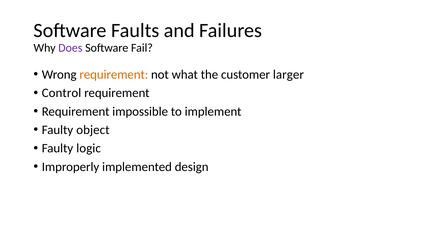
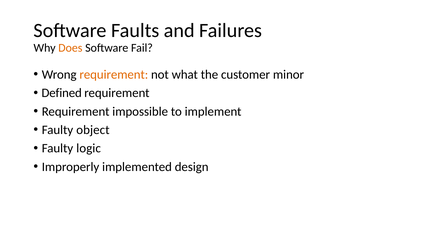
Does colour: purple -> orange
larger: larger -> minor
Control: Control -> Defined
